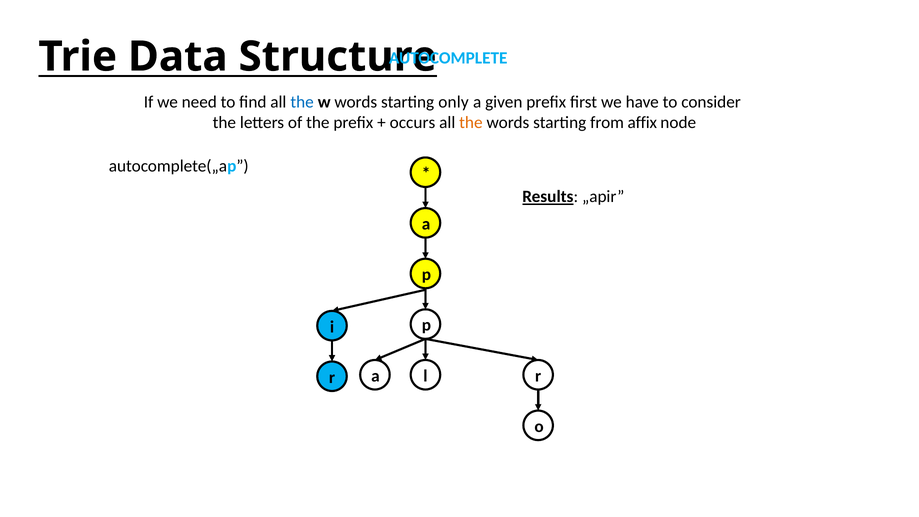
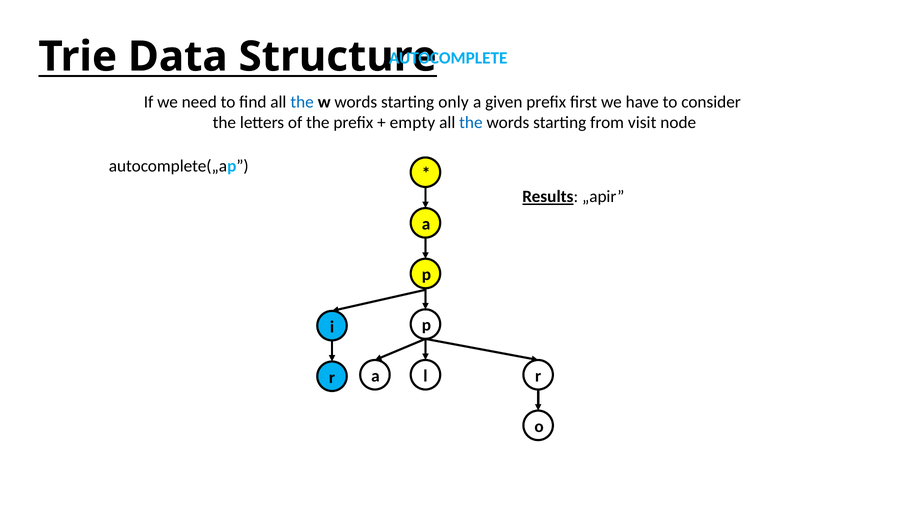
occurs: occurs -> empty
the at (471, 123) colour: orange -> blue
affix: affix -> visit
